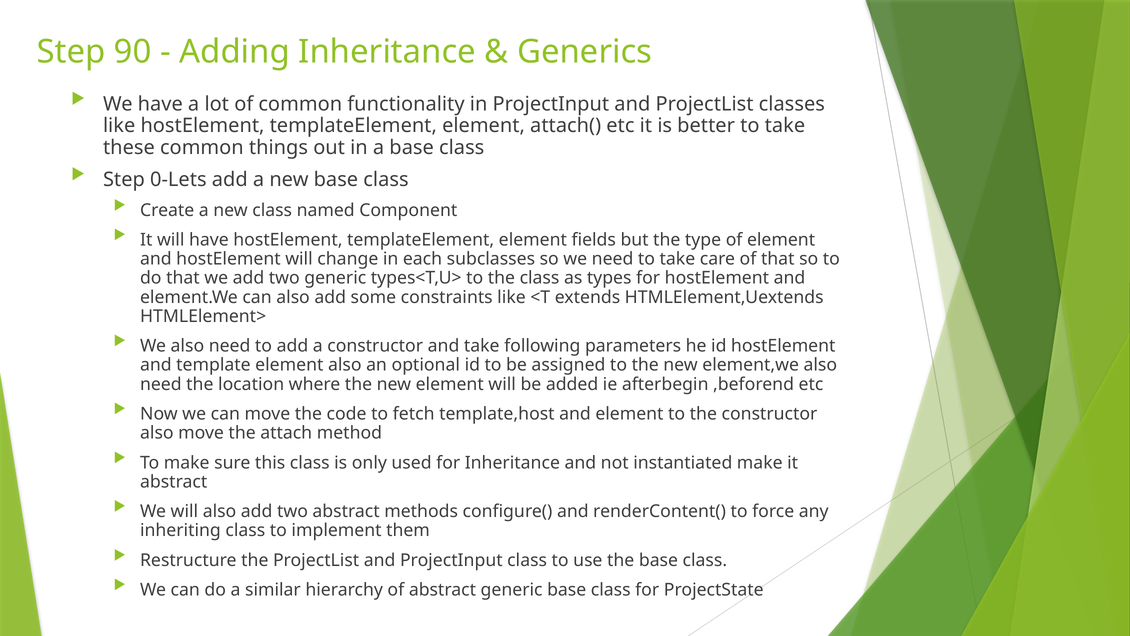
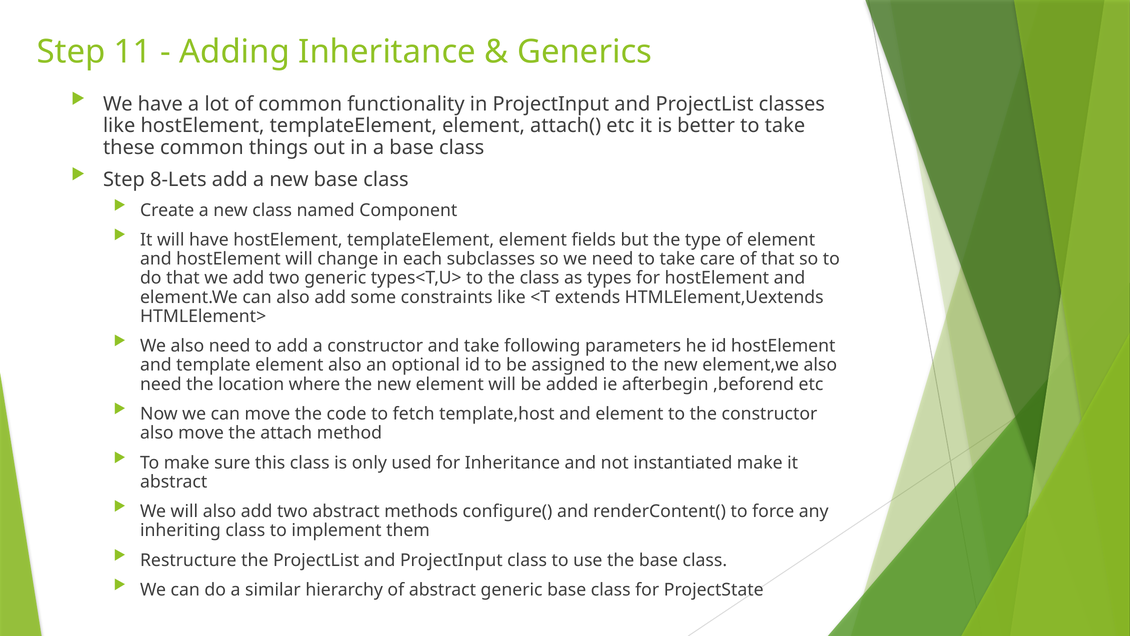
90: 90 -> 11
0-Lets: 0-Lets -> 8-Lets
